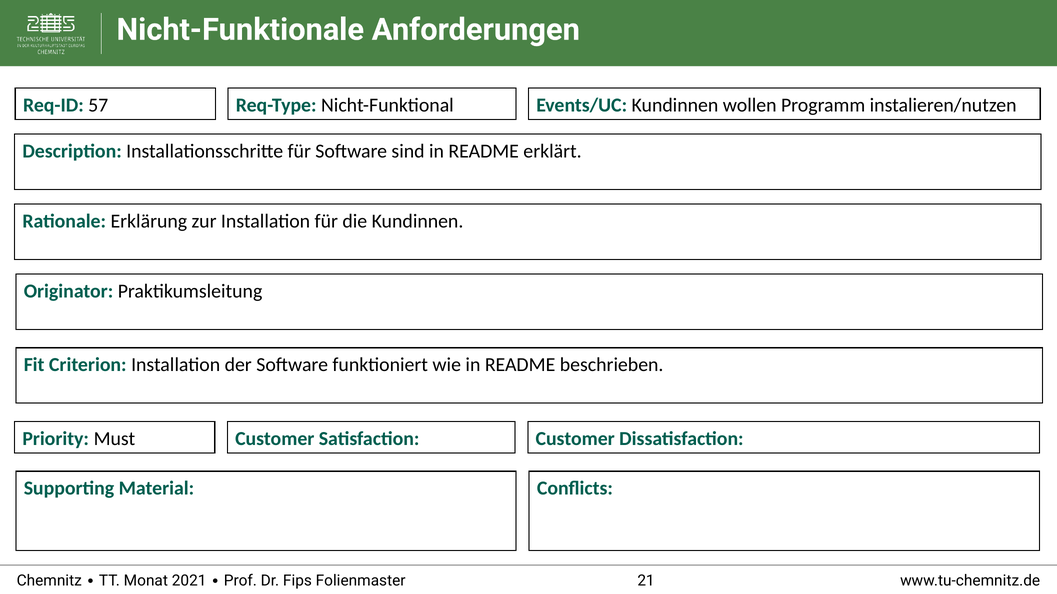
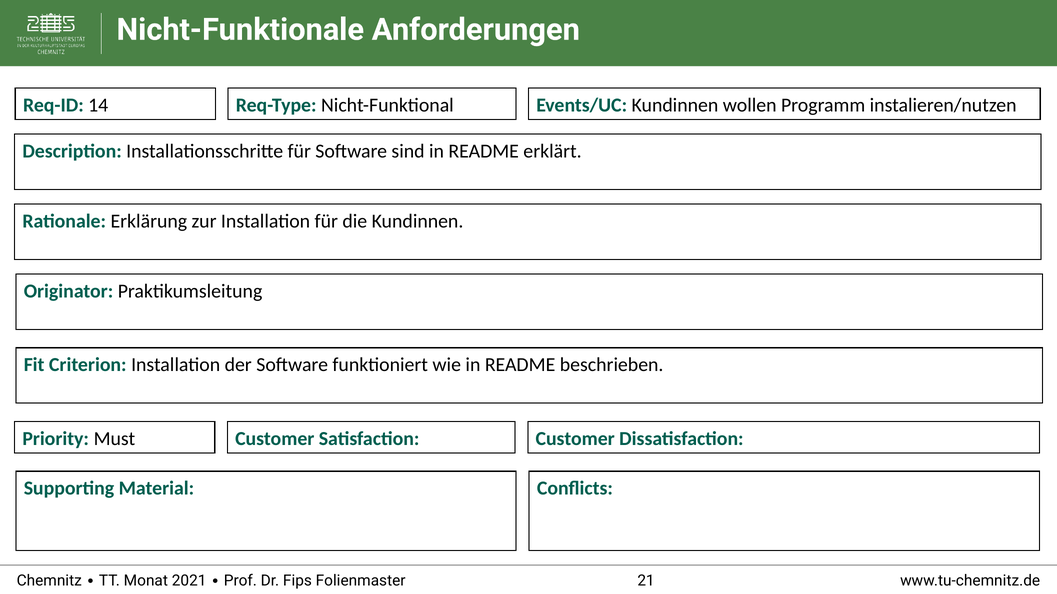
57: 57 -> 14
